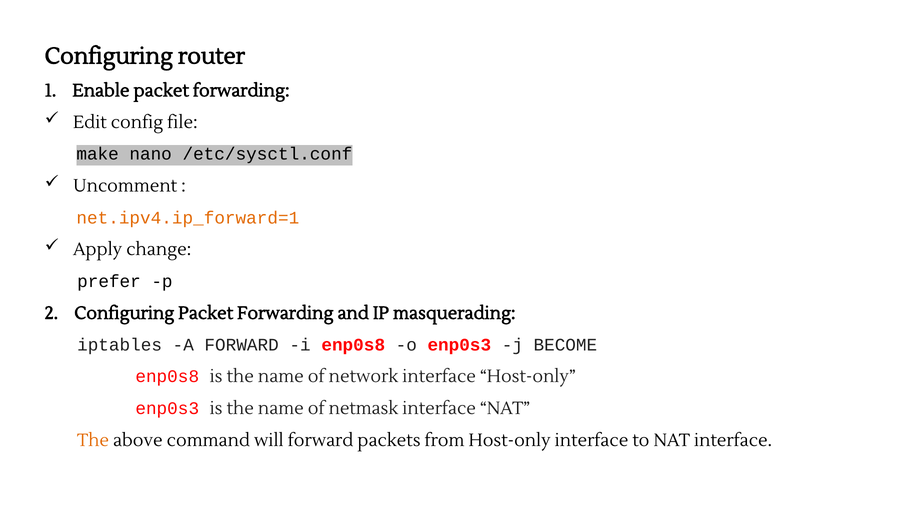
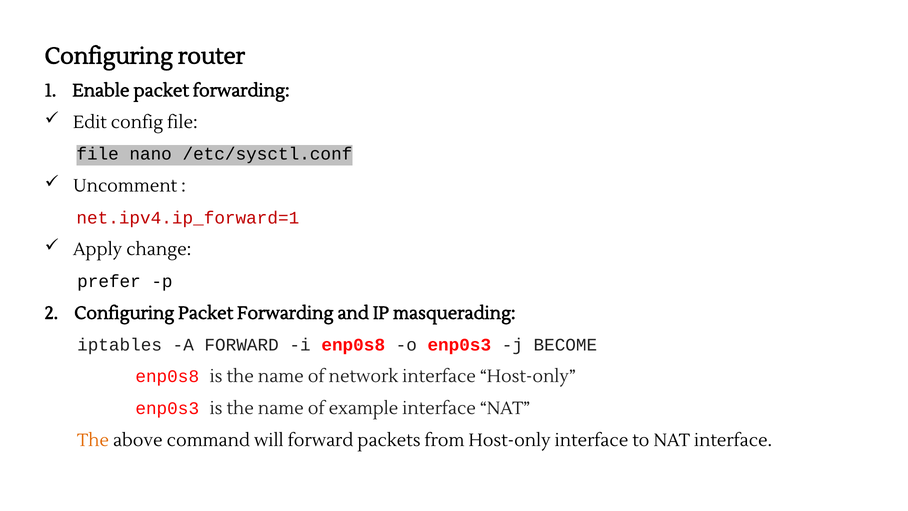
make at (98, 154): make -> file
net.ipv4.ip_forward=1 colour: orange -> red
netmask: netmask -> example
